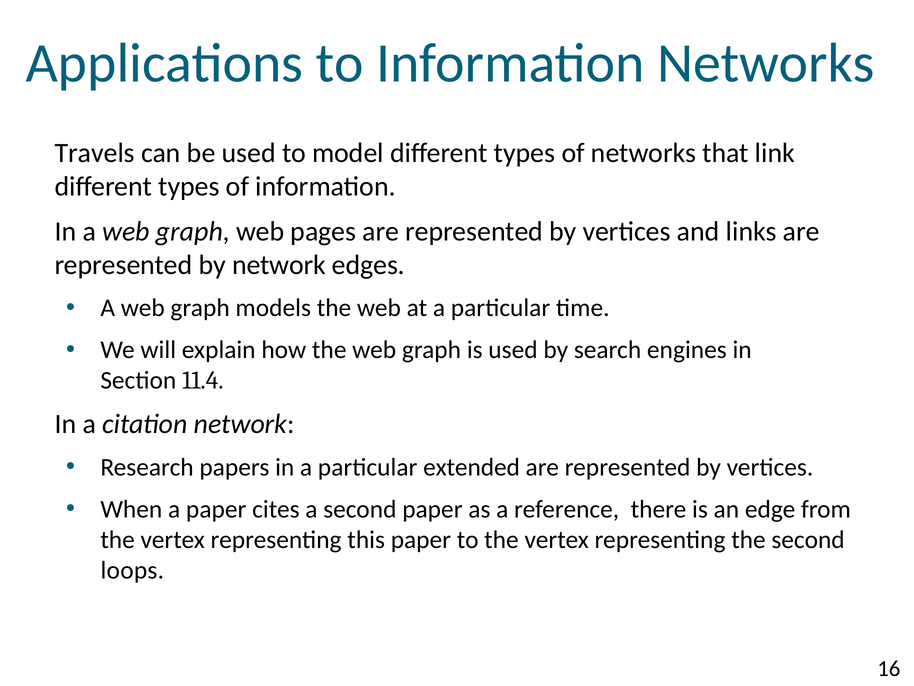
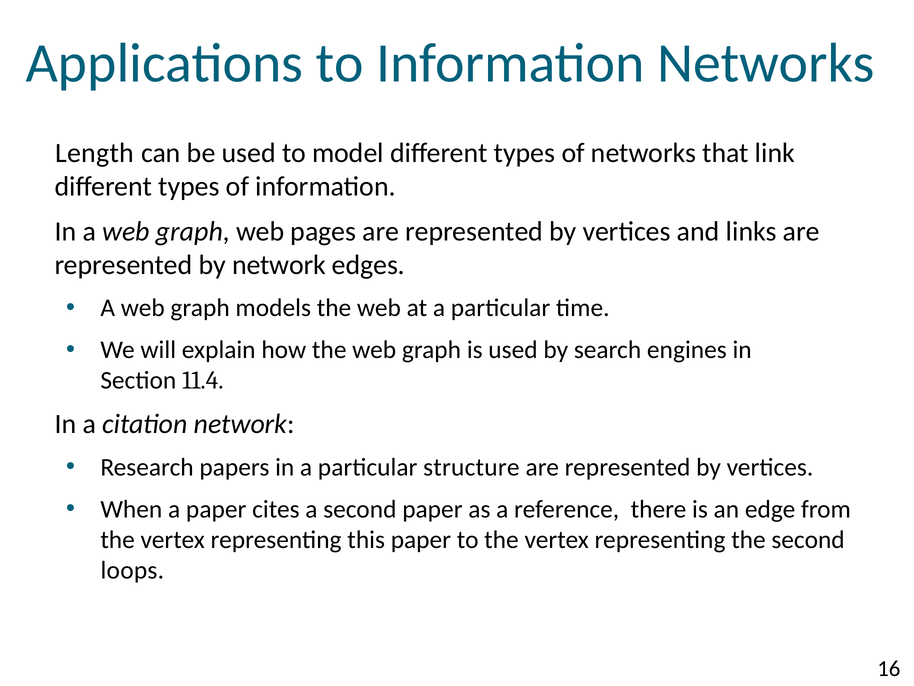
Travels: Travels -> Length
extended: extended -> structure
